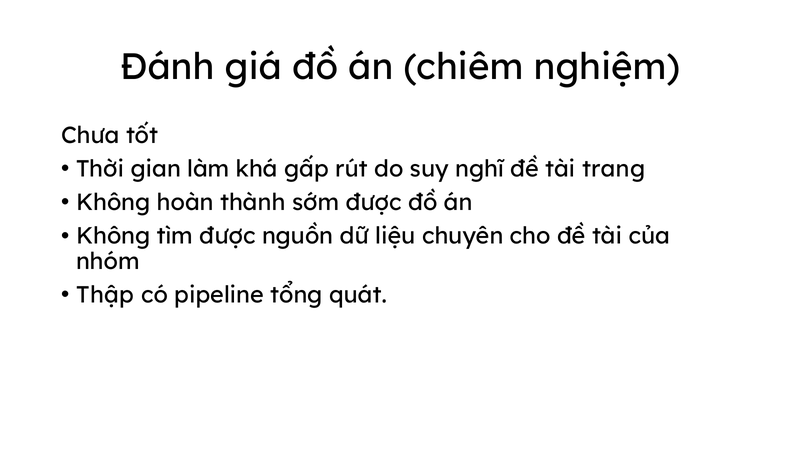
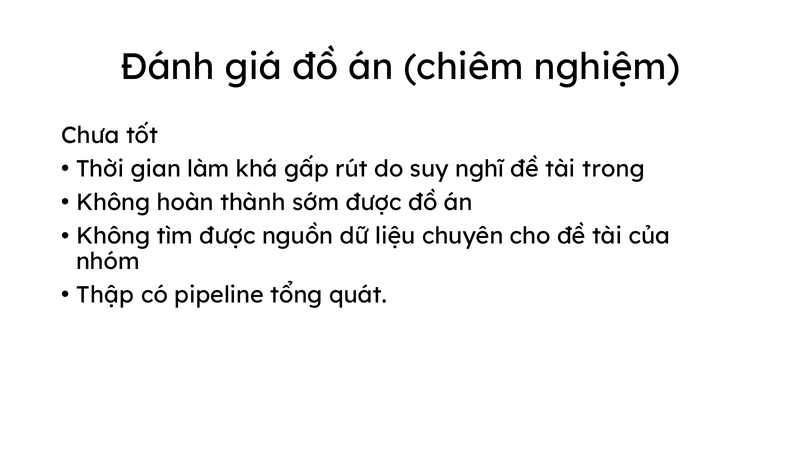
trang: trang -> trong
